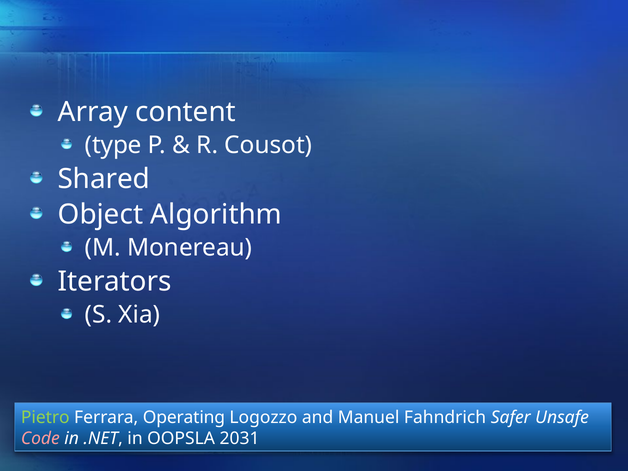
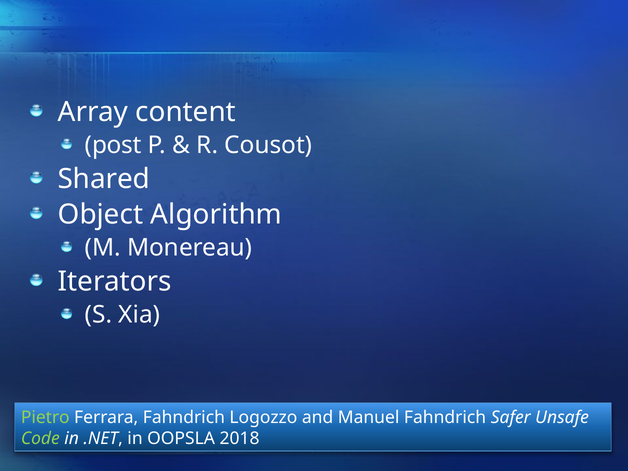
type: type -> post
Ferrara Operating: Operating -> Fahndrich
Code colour: pink -> light green
2031: 2031 -> 2018
